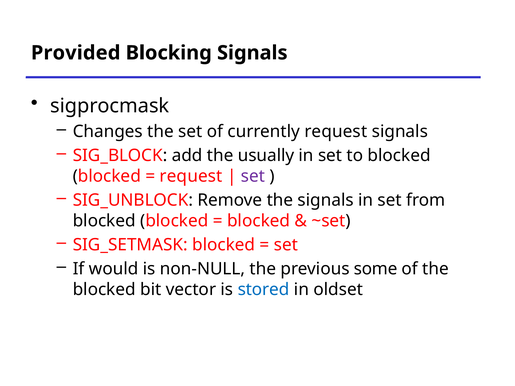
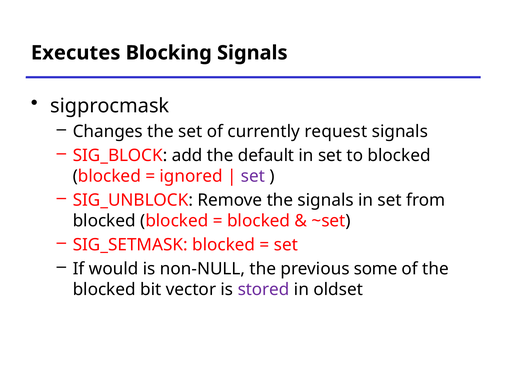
Provided: Provided -> Executes
usually: usually -> default
request at (191, 176): request -> ignored
stored colour: blue -> purple
